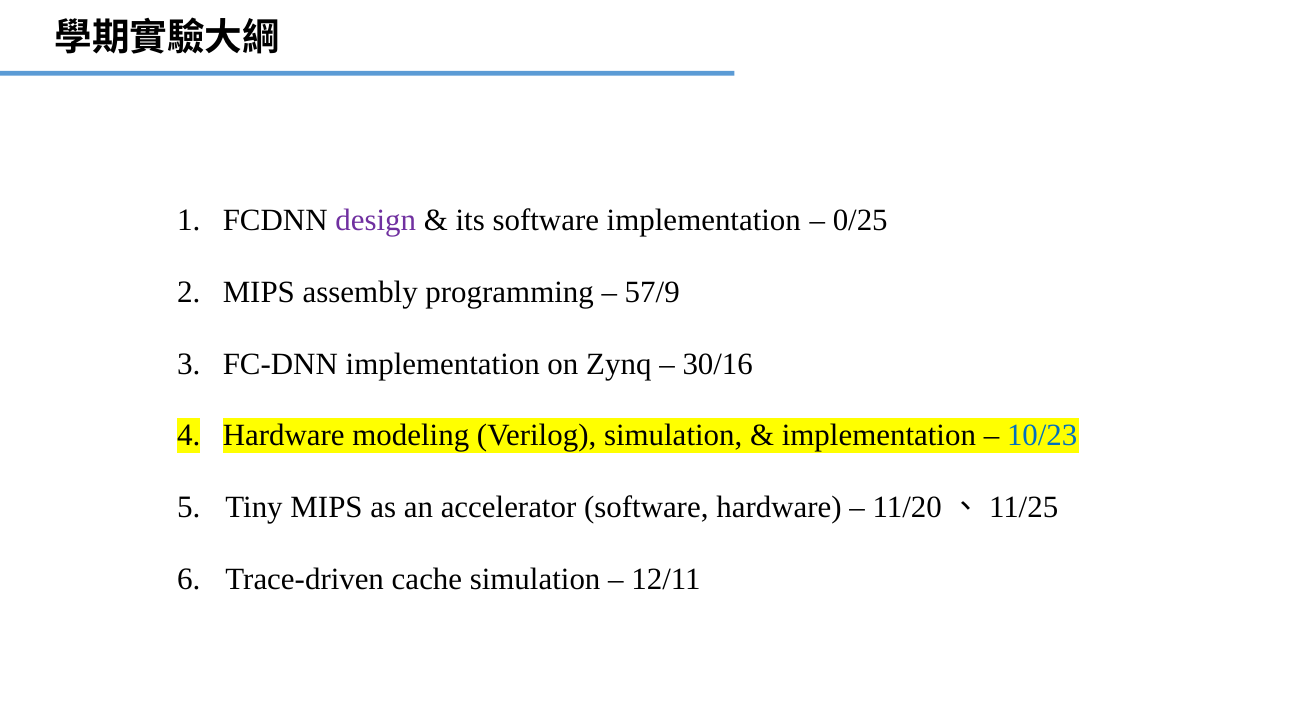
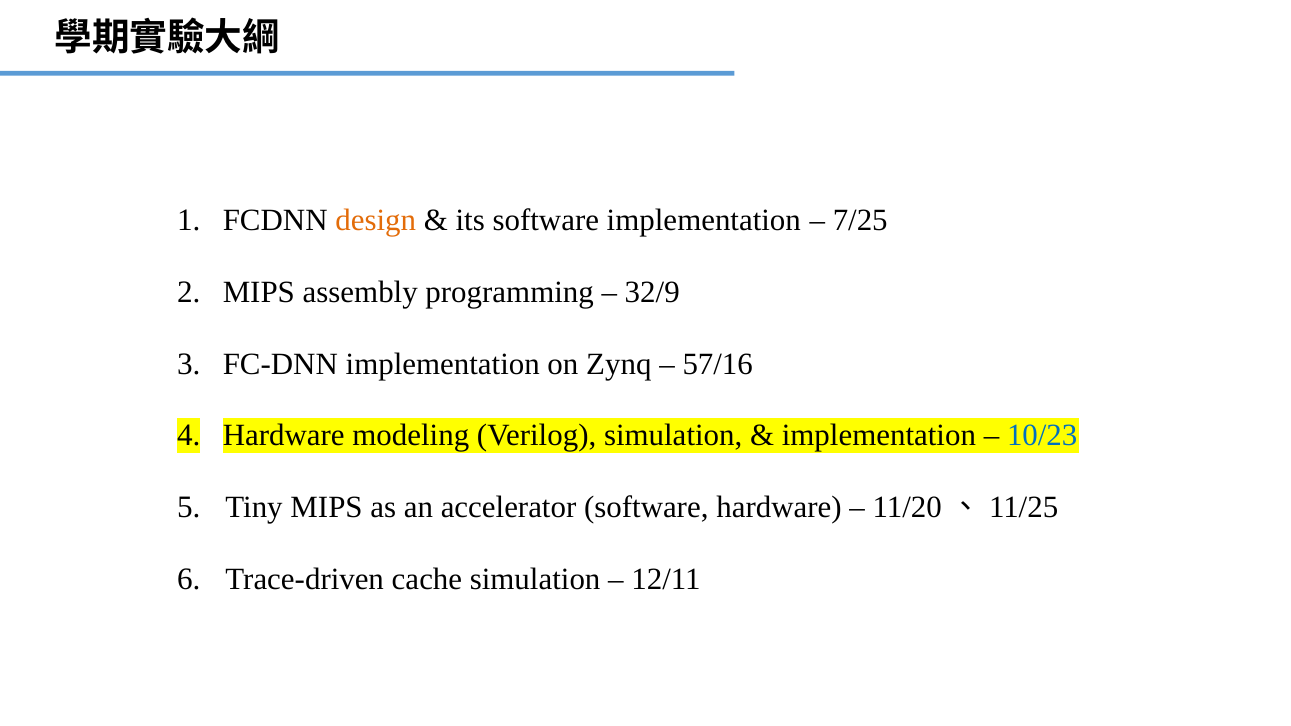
design colour: purple -> orange
0/25: 0/25 -> 7/25
57/9: 57/9 -> 32/9
30/16: 30/16 -> 57/16
